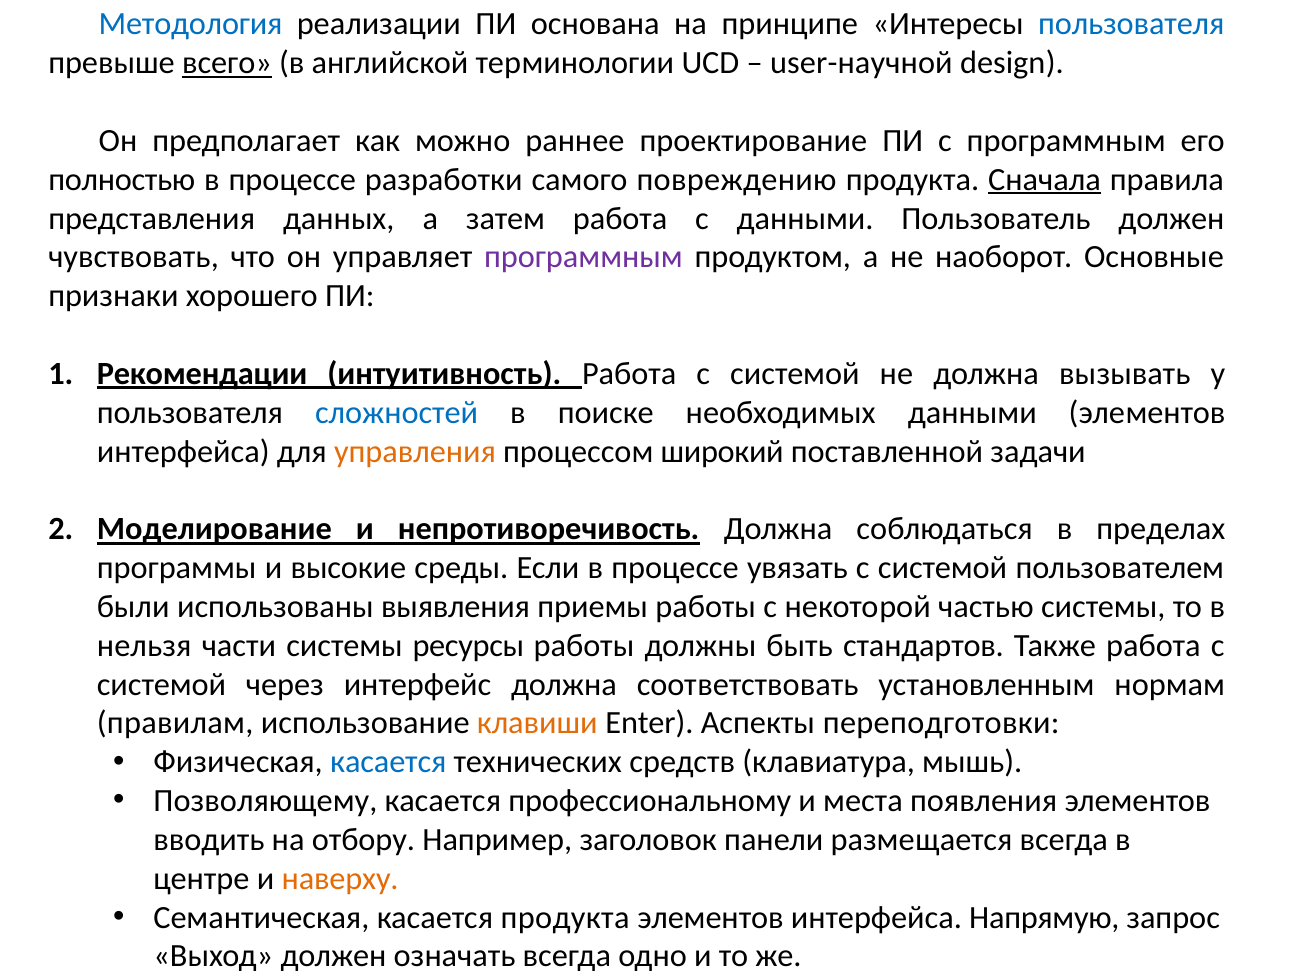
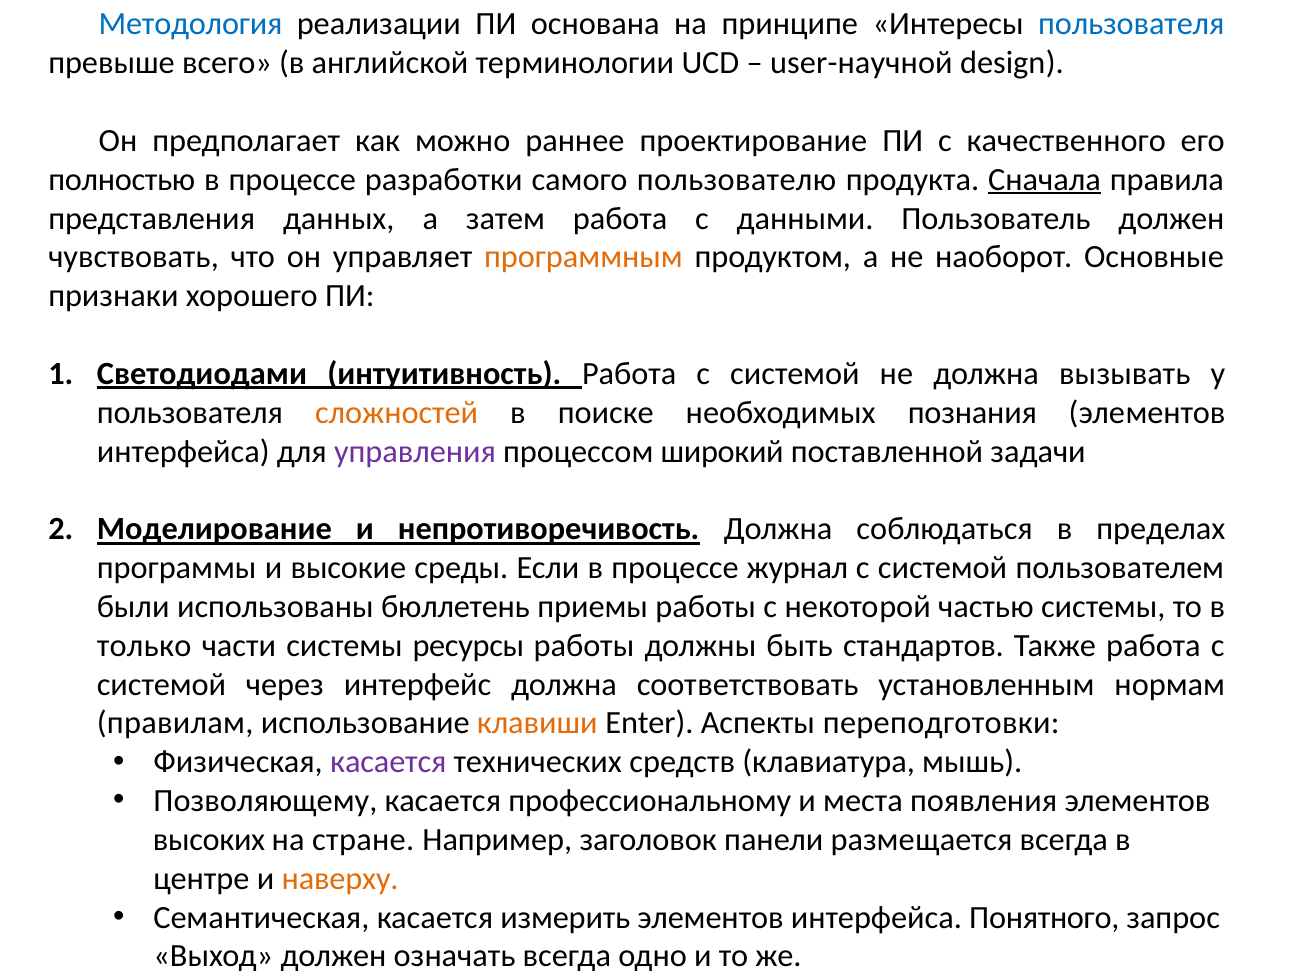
всего underline: present -> none
с программным: программным -> качественного
повреждению: повреждению -> пользователю
программным at (583, 257) colour: purple -> orange
Рекомендации: Рекомендации -> Светодиодами
сложностей colour: blue -> orange
необходимых данными: данными -> познания
управления colour: orange -> purple
увязать: увязать -> журнал
выявления: выявления -> бюллетень
нельзя: нельзя -> только
касается at (388, 762) colour: blue -> purple
вводить: вводить -> высоких
отбору: отбору -> стране
касается продукта: продукта -> измерить
Напрямую: Напрямую -> Понятного
